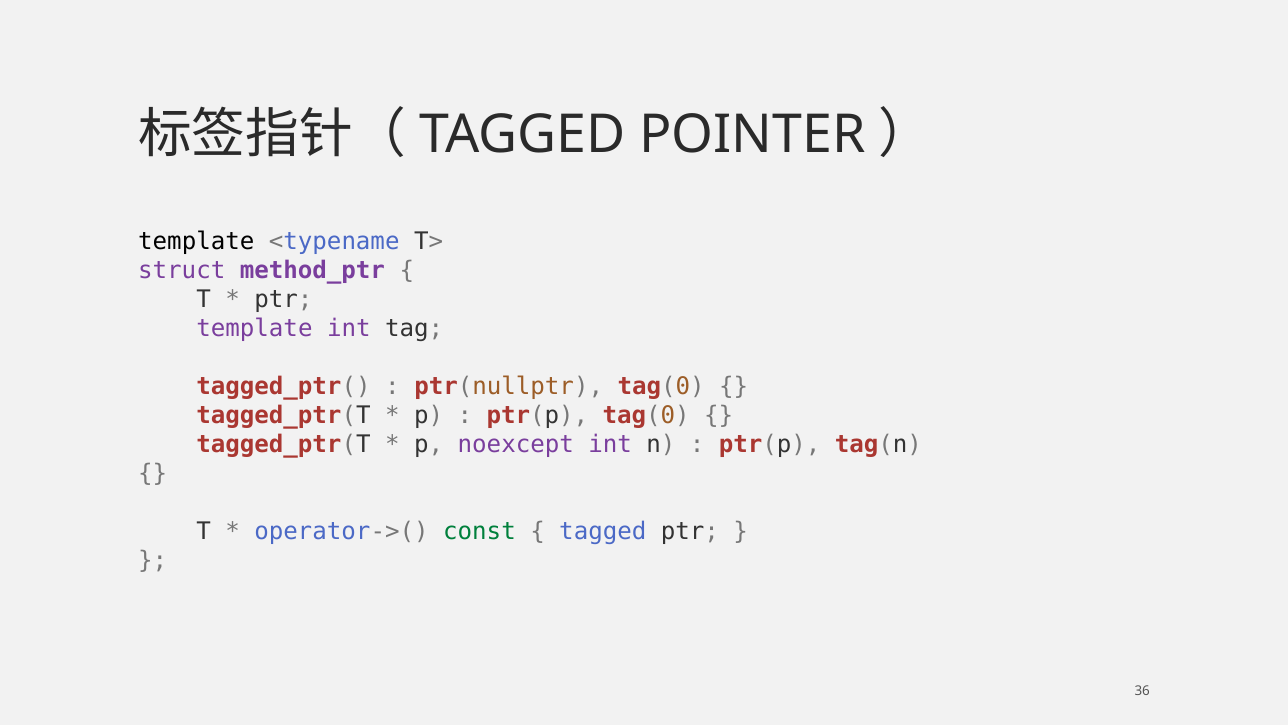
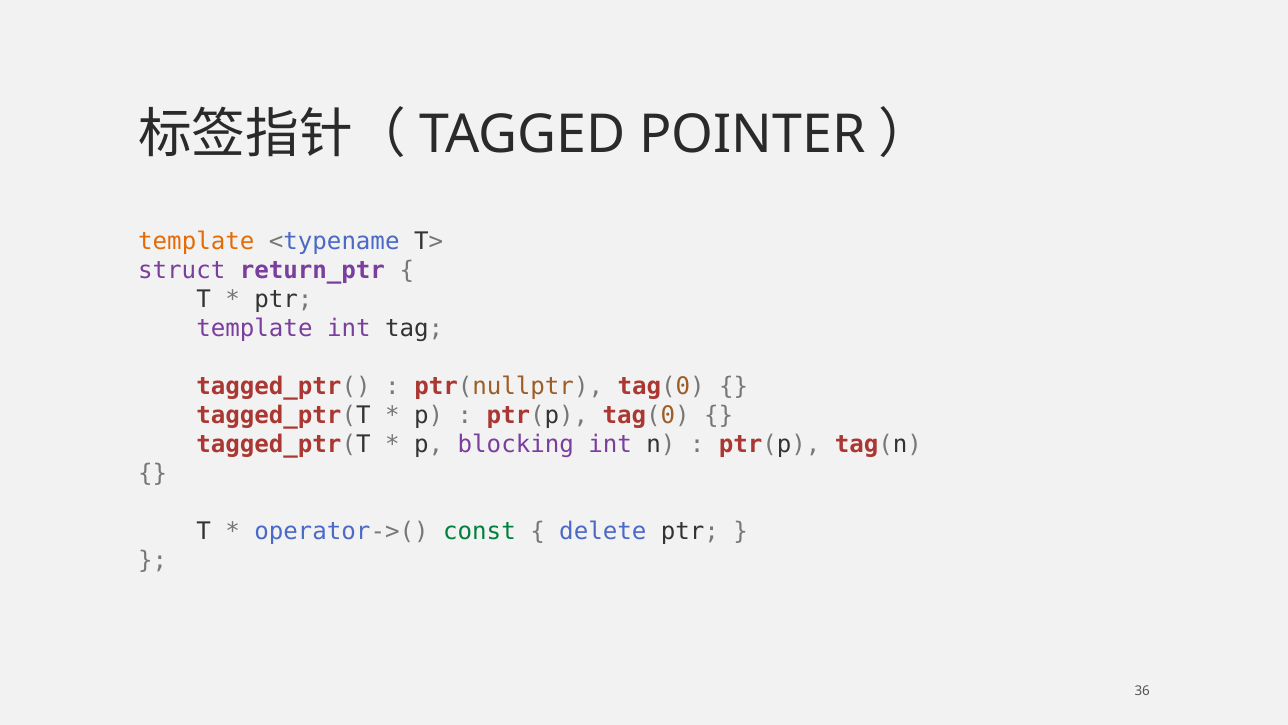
template at (196, 242) colour: black -> orange
method_ptr: method_ptr -> return_ptr
noexcept: noexcept -> blocking
tagged at (603, 532): tagged -> delete
